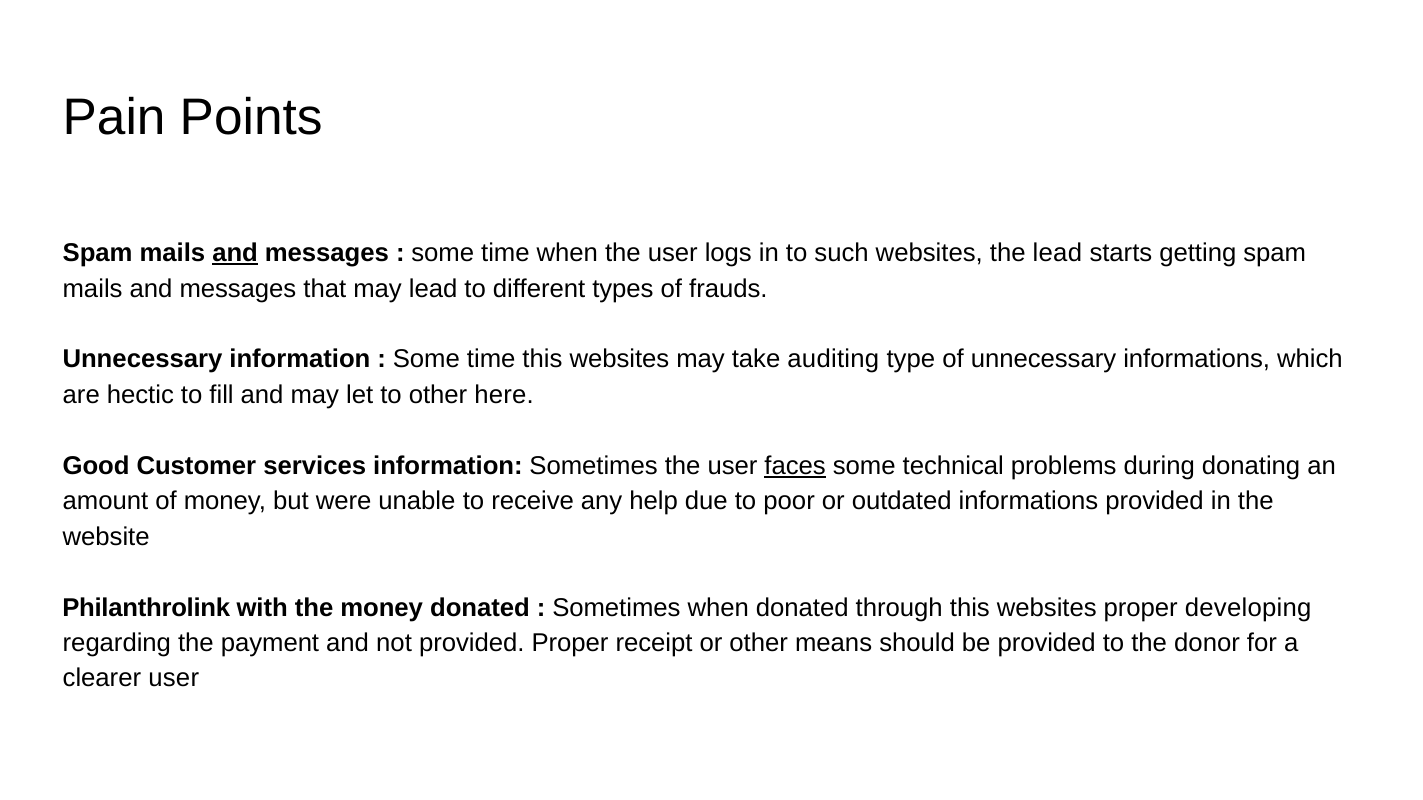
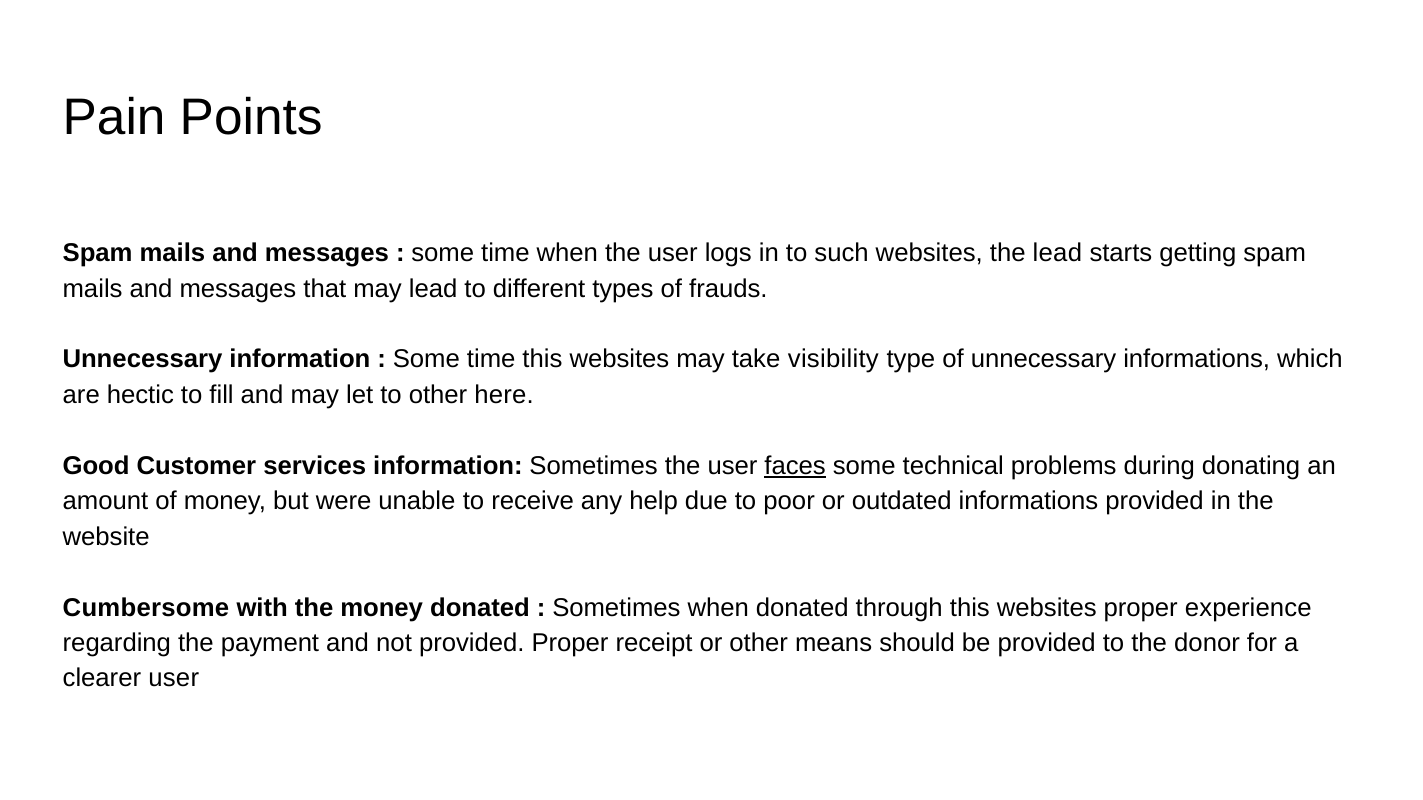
and at (235, 253) underline: present -> none
auditing: auditing -> visibility
Philanthrolink: Philanthrolink -> Cumbersome
developing: developing -> experience
